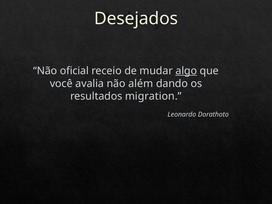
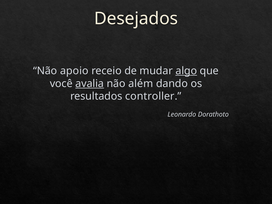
oficial: oficial -> apoio
avalia underline: none -> present
migration: migration -> controller
